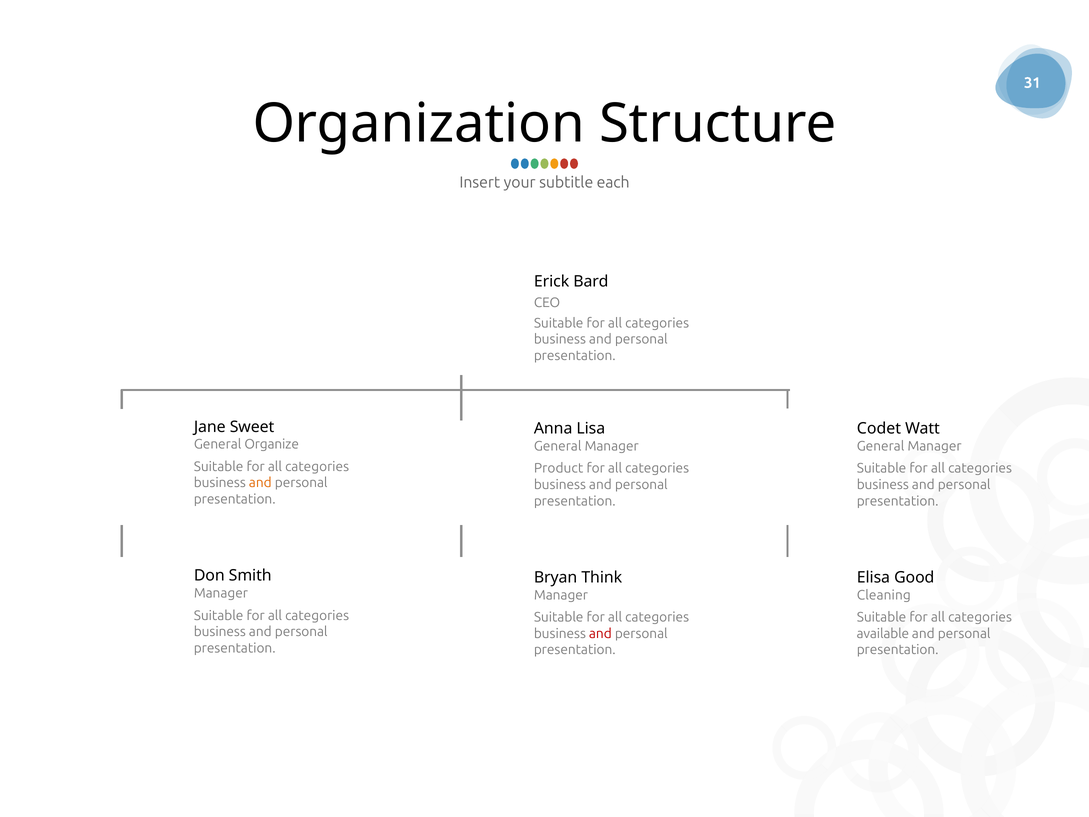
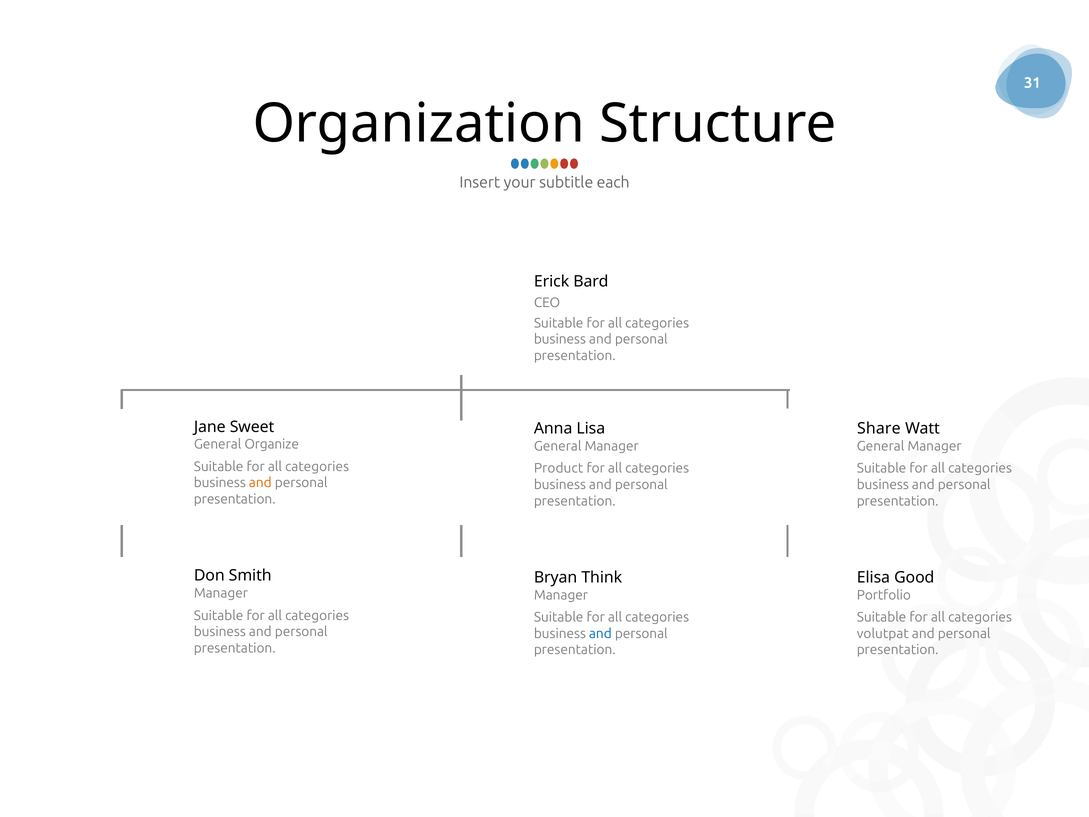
Codet: Codet -> Share
Cleaning: Cleaning -> Portfolio
and at (600, 633) colour: red -> blue
available: available -> volutpat
